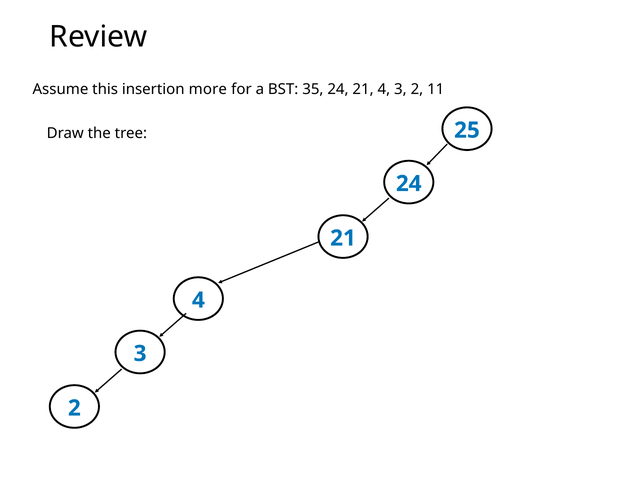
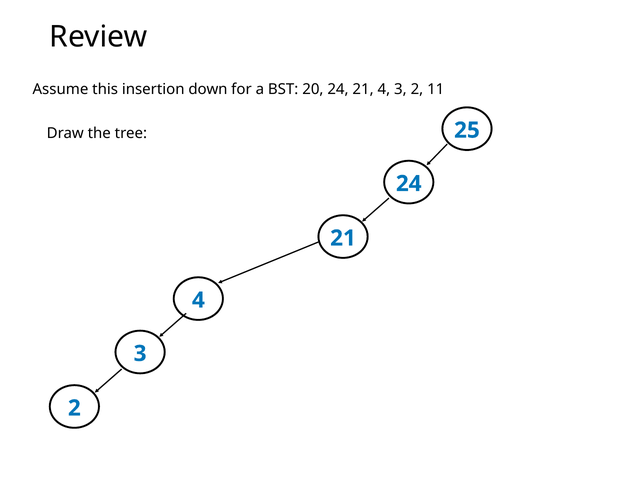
more: more -> down
35: 35 -> 20
